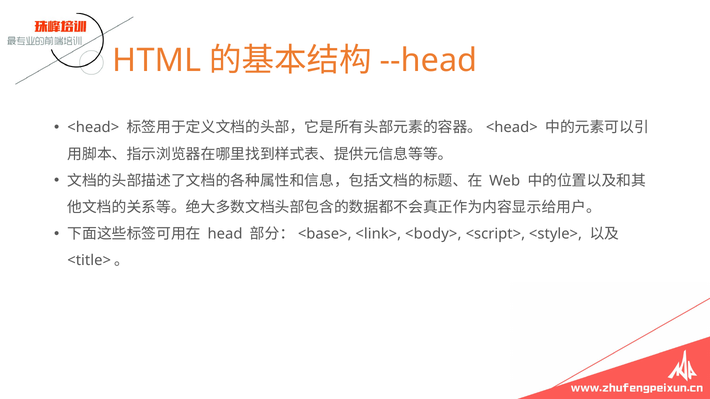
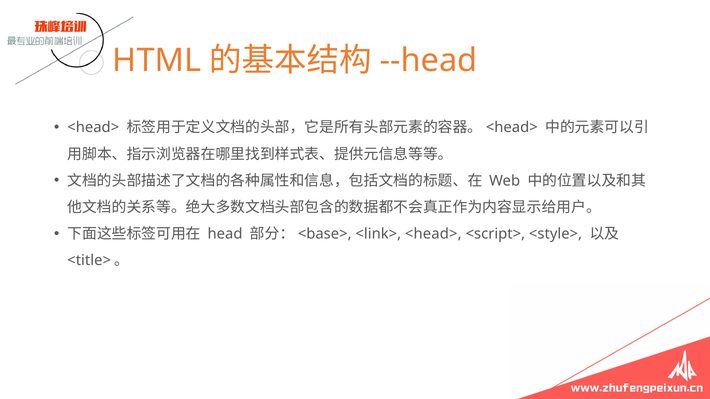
<link> <body>: <body> -> <head>
